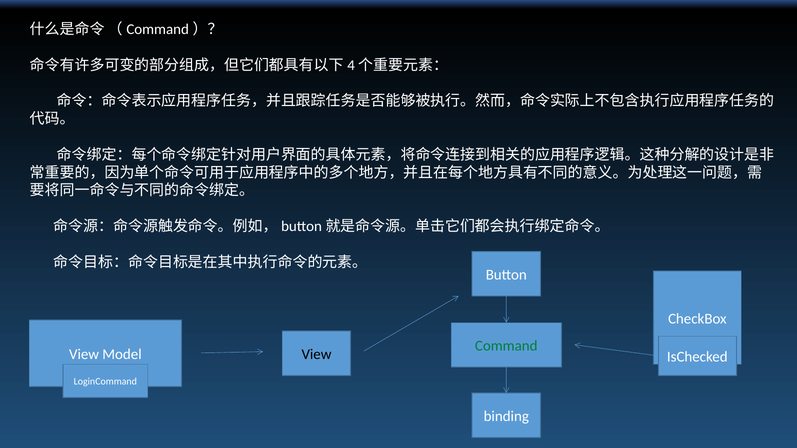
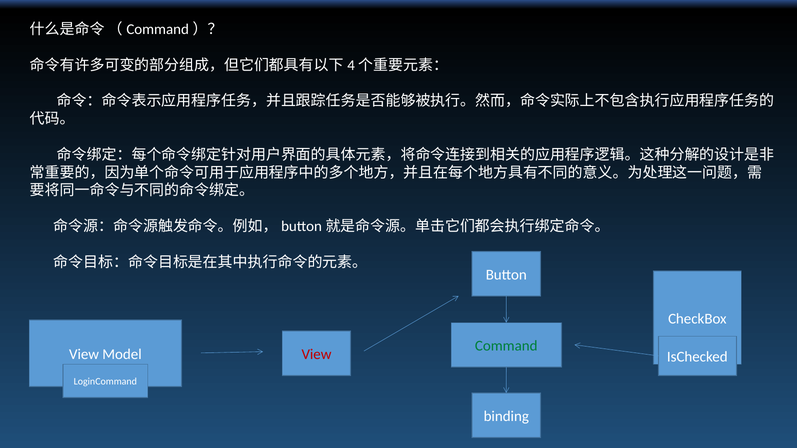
View at (316, 354) colour: black -> red
